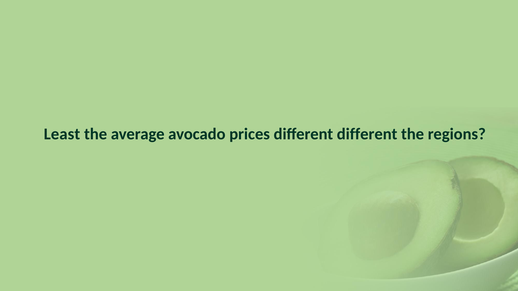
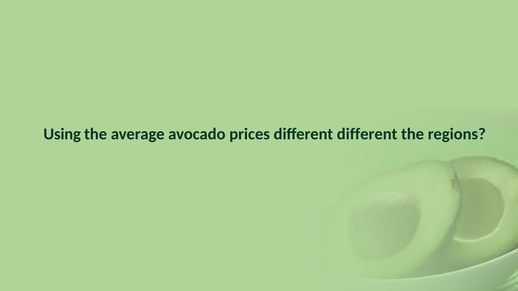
Least: Least -> Using
